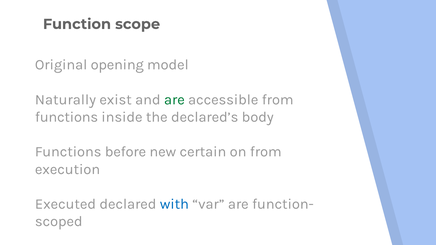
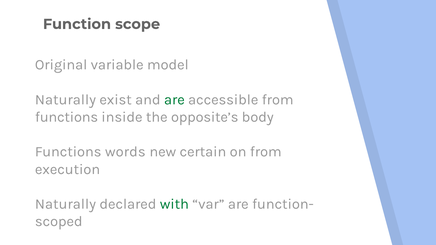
opening: opening -> variable
declared’s: declared’s -> opposite’s
before: before -> words
Executed at (66, 204): Executed -> Naturally
with colour: blue -> green
